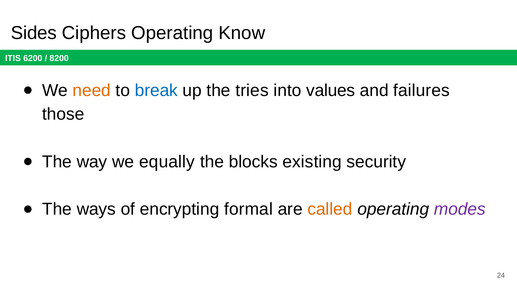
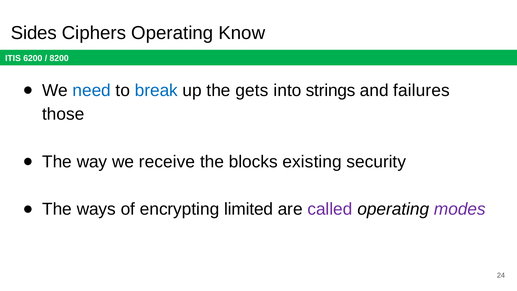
need colour: orange -> blue
tries: tries -> gets
values: values -> strings
equally: equally -> receive
formal: formal -> limited
called colour: orange -> purple
